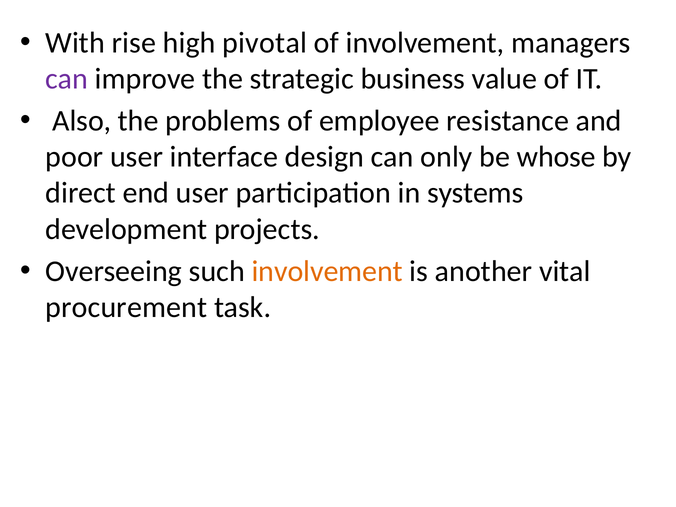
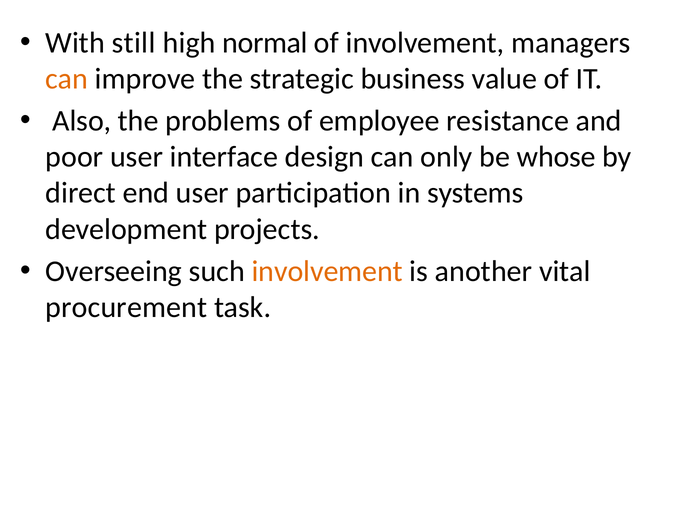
rise: rise -> still
pivotal: pivotal -> normal
can at (67, 79) colour: purple -> orange
